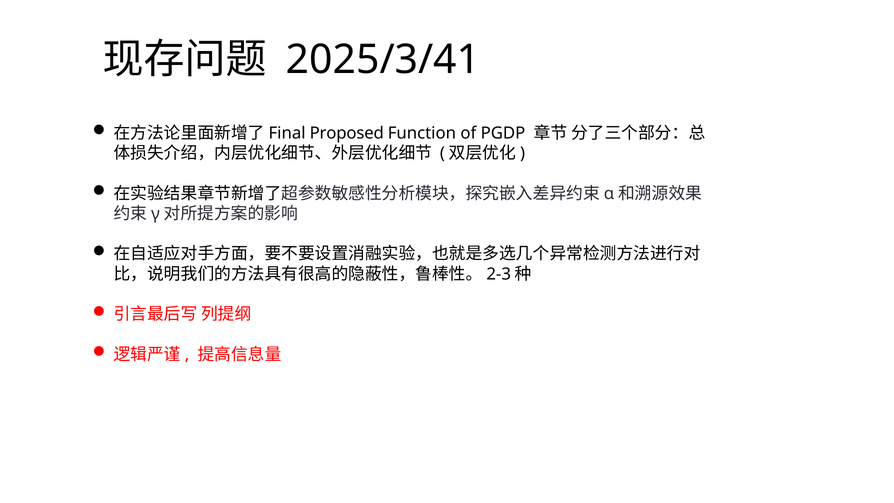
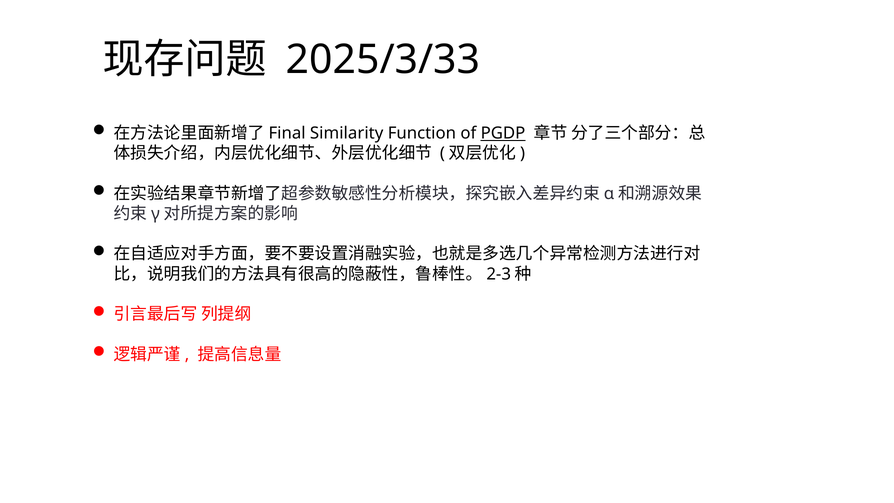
2025/3/41: 2025/3/41 -> 2025/3/33
Proposed: Proposed -> Similarity
PGDP underline: none -> present
